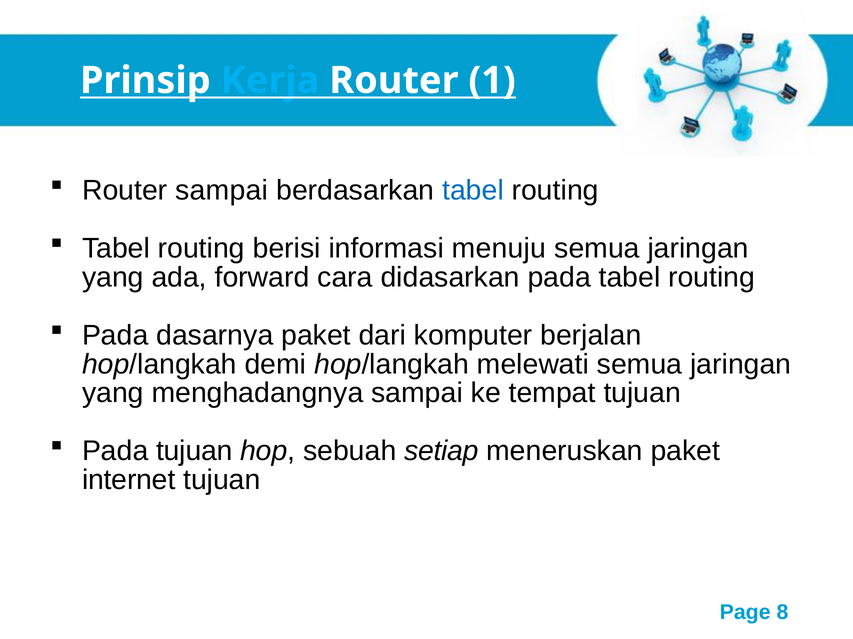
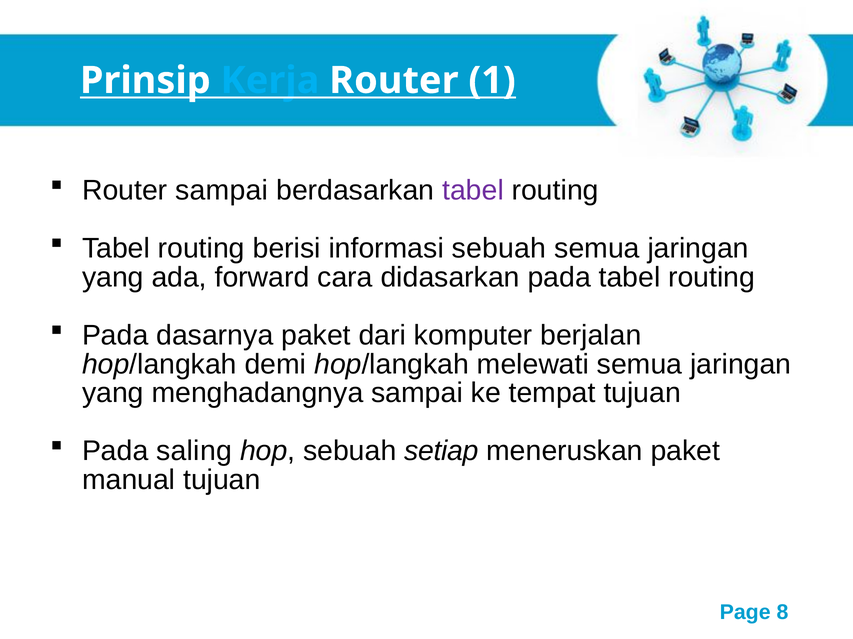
tabel at (473, 191) colour: blue -> purple
informasi menuju: menuju -> sebuah
Pada tujuan: tujuan -> saling
internet: internet -> manual
